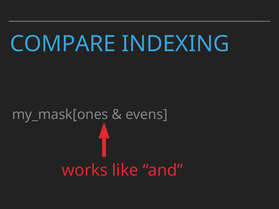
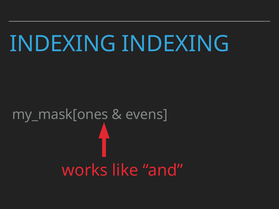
COMPARE at (63, 44): COMPARE -> INDEXING
